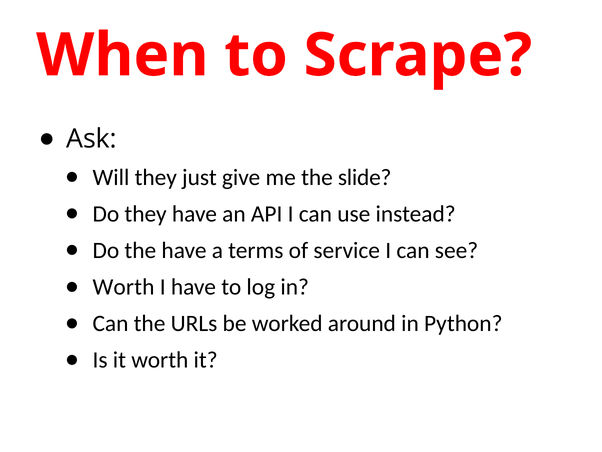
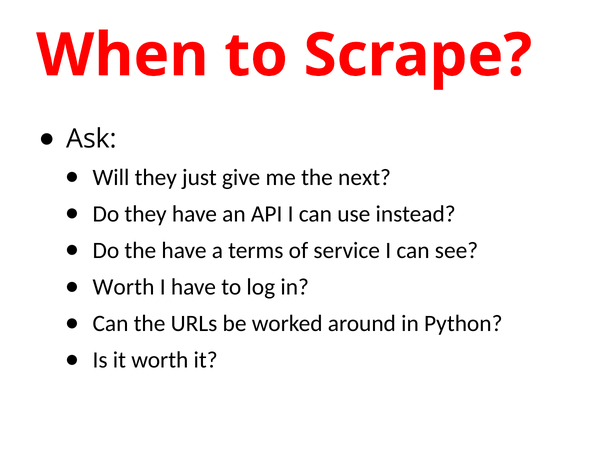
slide: slide -> next
